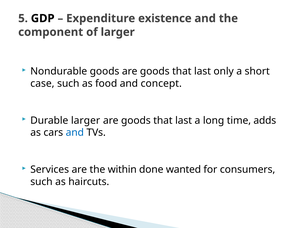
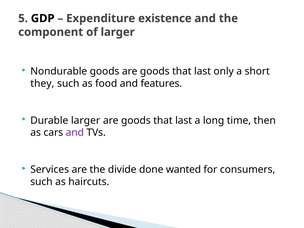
case: case -> they
concept: concept -> features
adds: adds -> then
and at (75, 133) colour: blue -> purple
within: within -> divide
